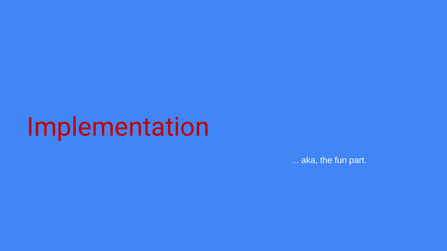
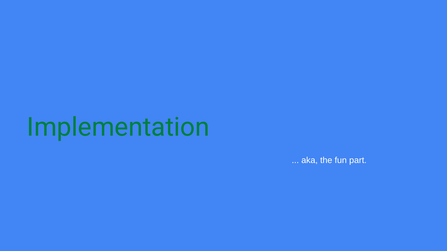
Implementation colour: red -> green
